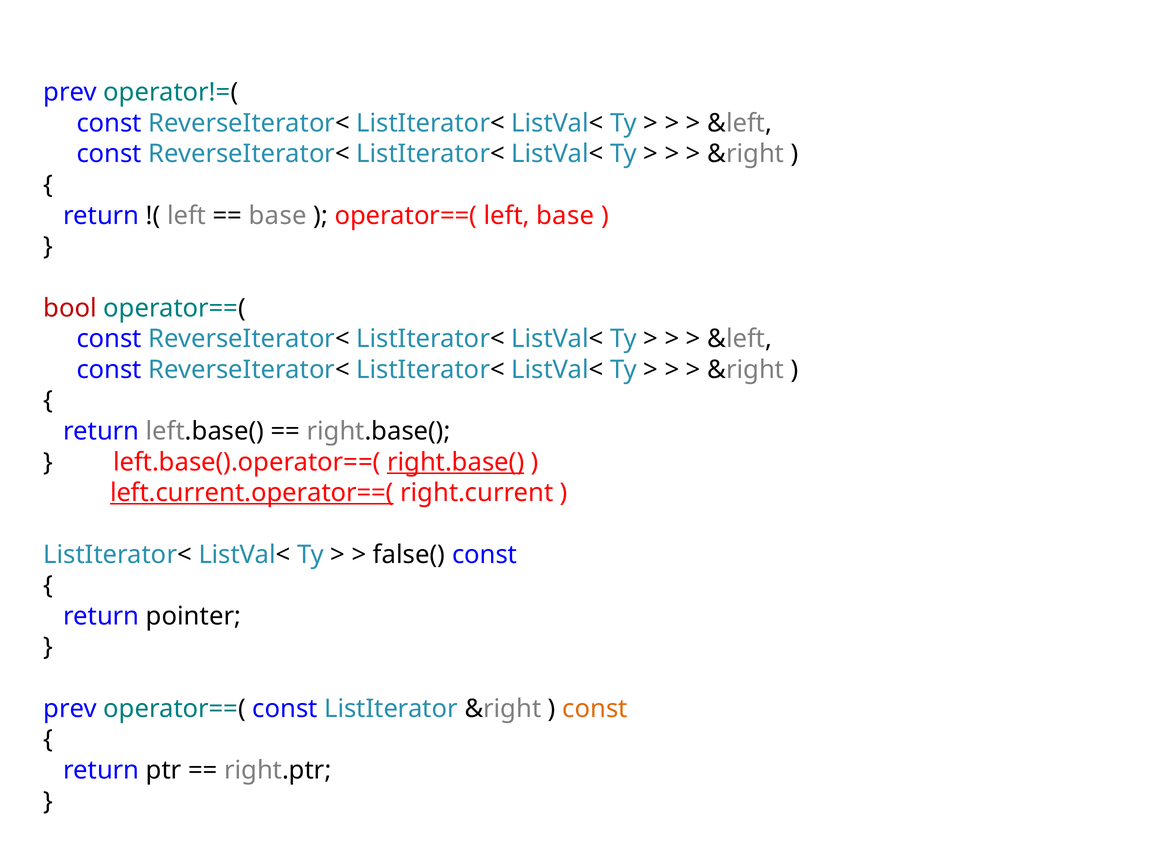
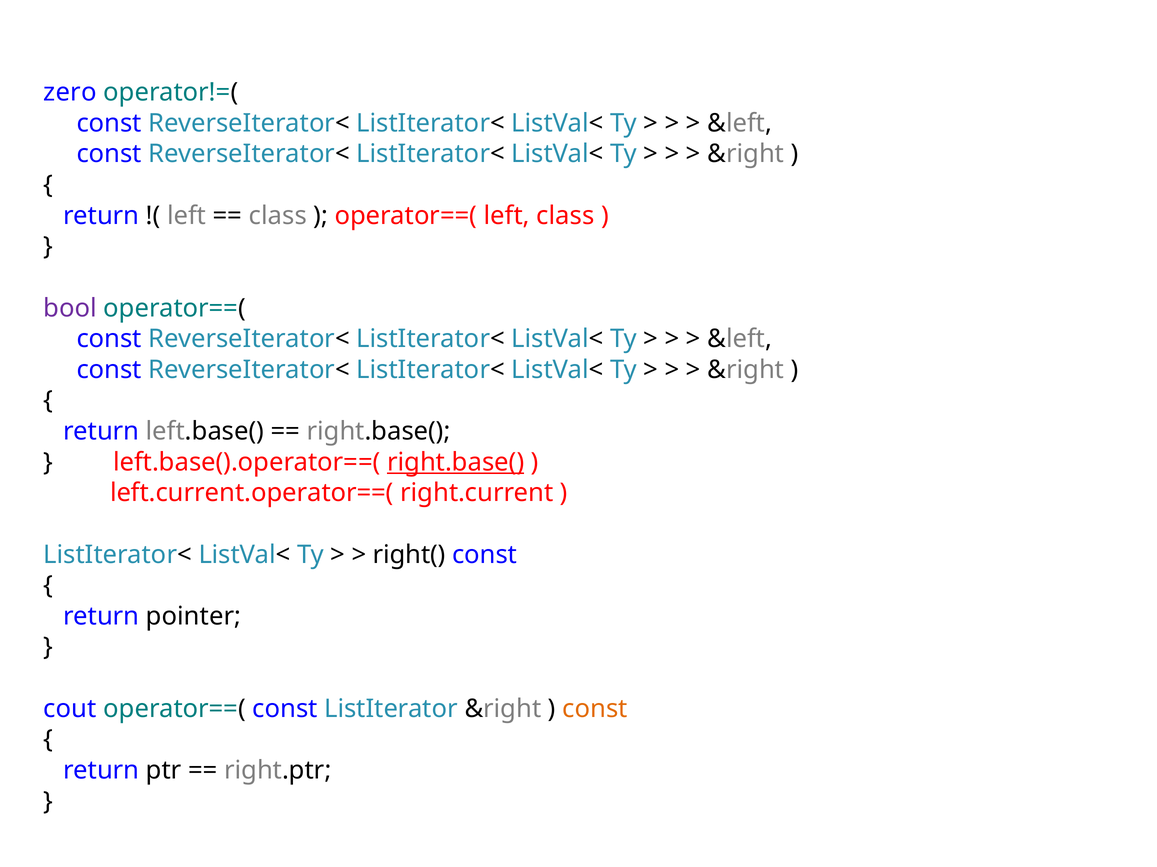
prev at (70, 92): prev -> zero
base at (278, 216): base -> class
left base: base -> class
bool colour: red -> purple
left.current.operator==( underline: present -> none
false(: false( -> right(
prev at (70, 709): prev -> cout
